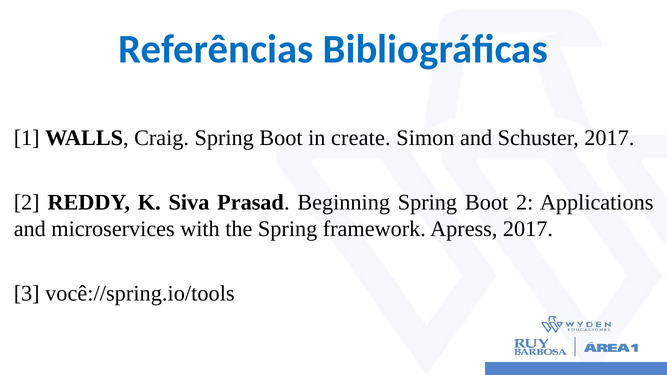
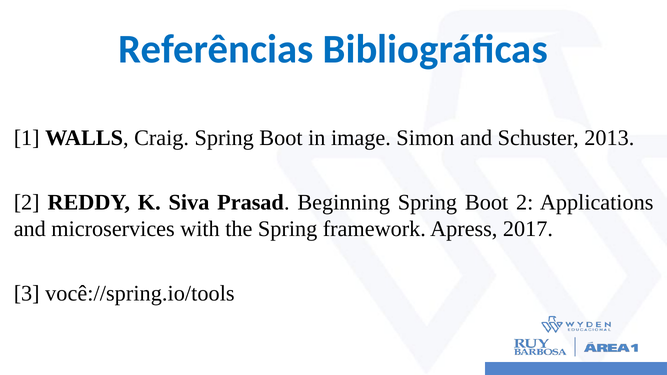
create: create -> image
Schuster 2017: 2017 -> 2013
